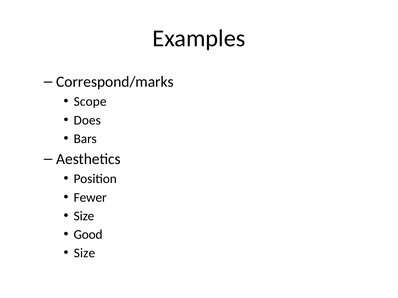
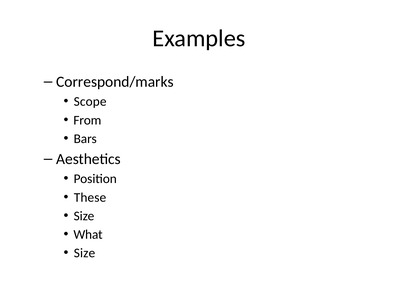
Does: Does -> From
Fewer: Fewer -> These
Good: Good -> What
